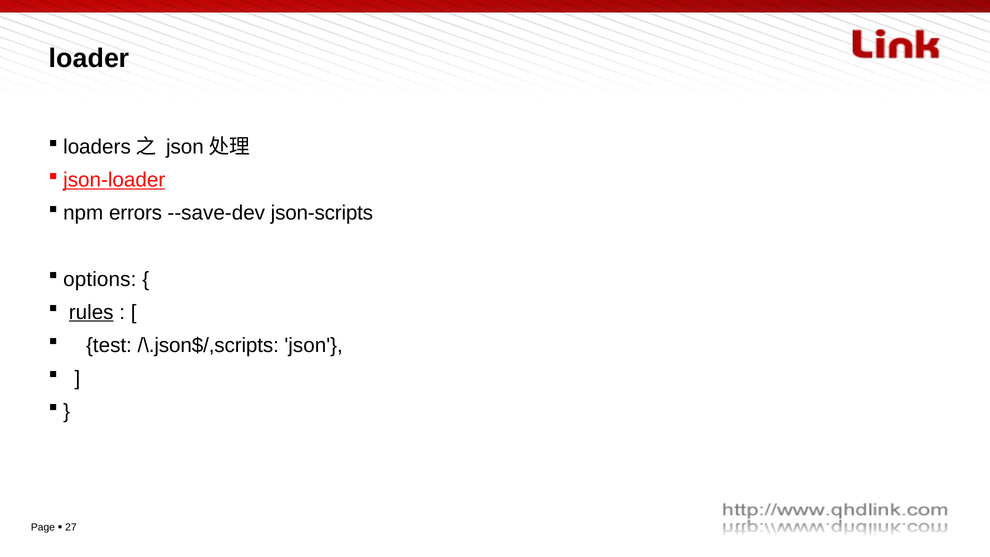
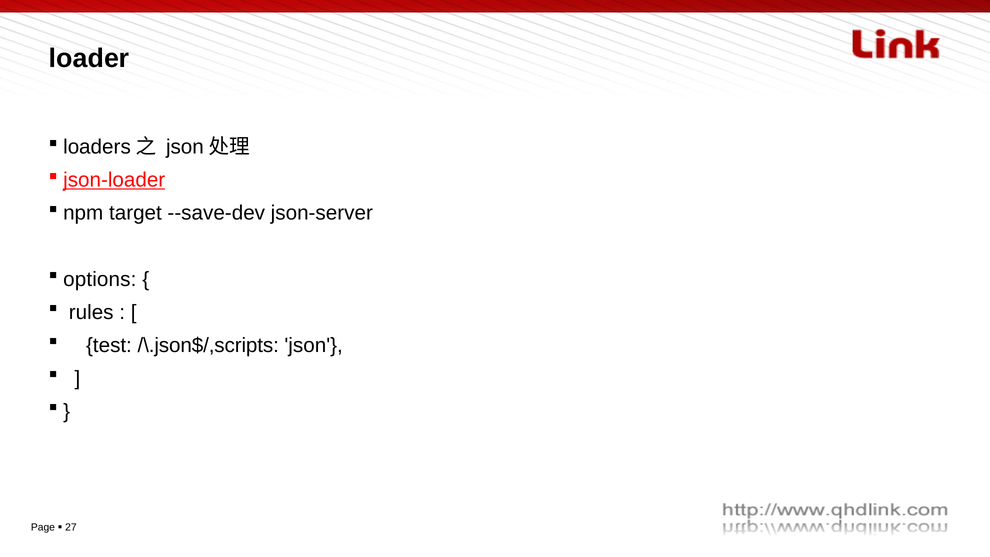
errors: errors -> target
json-scripts: json-scripts -> json-server
rules underline: present -> none
